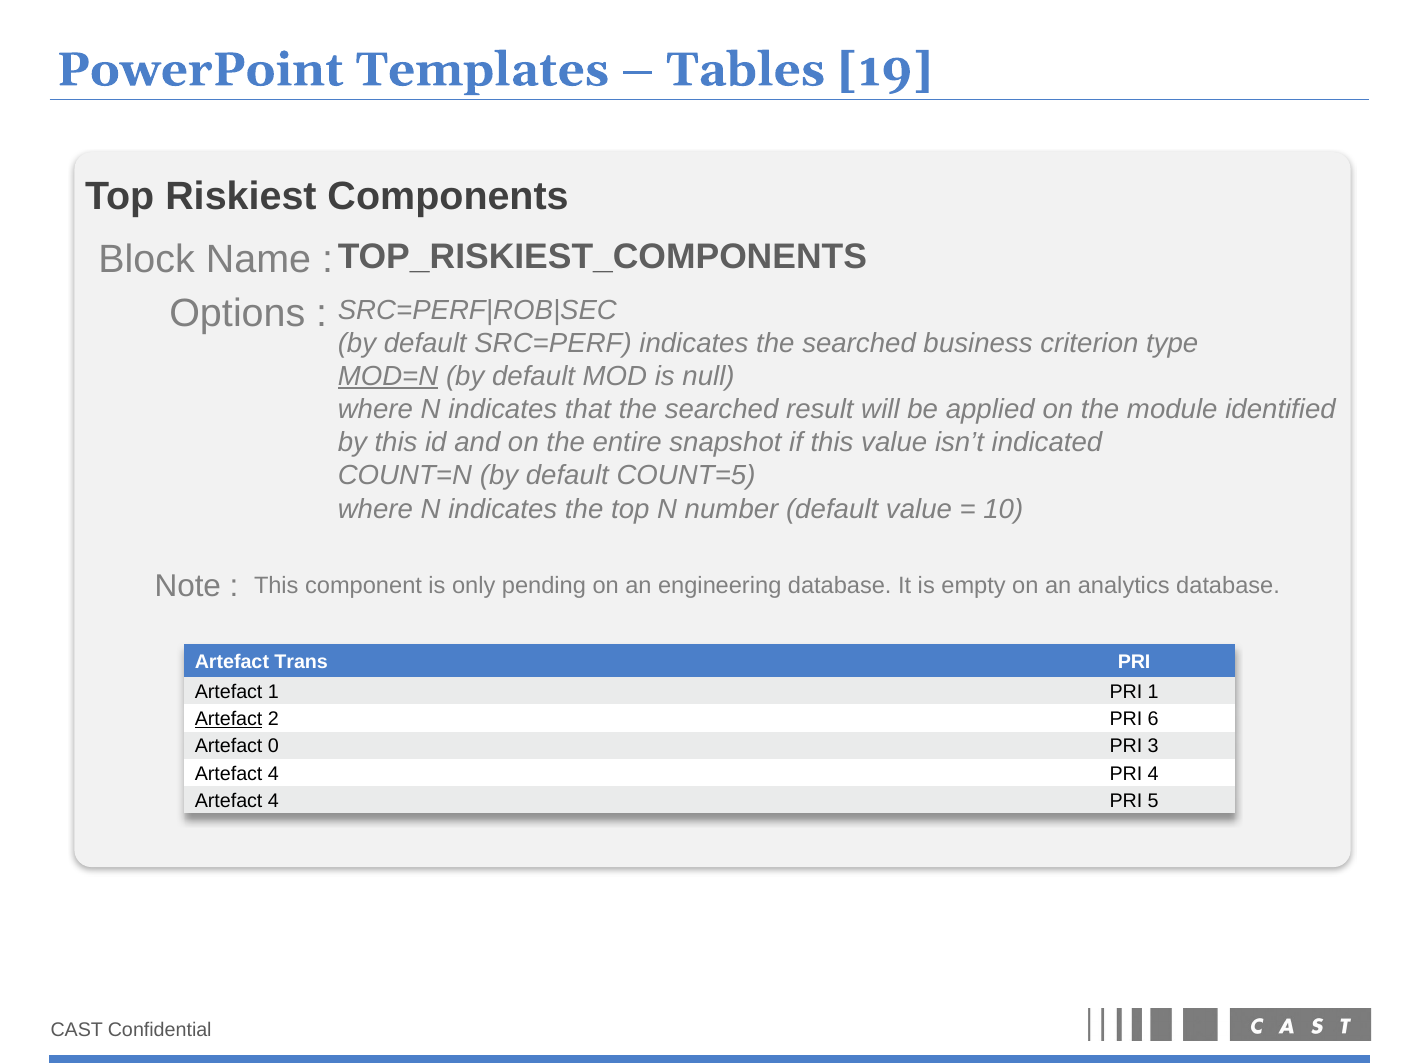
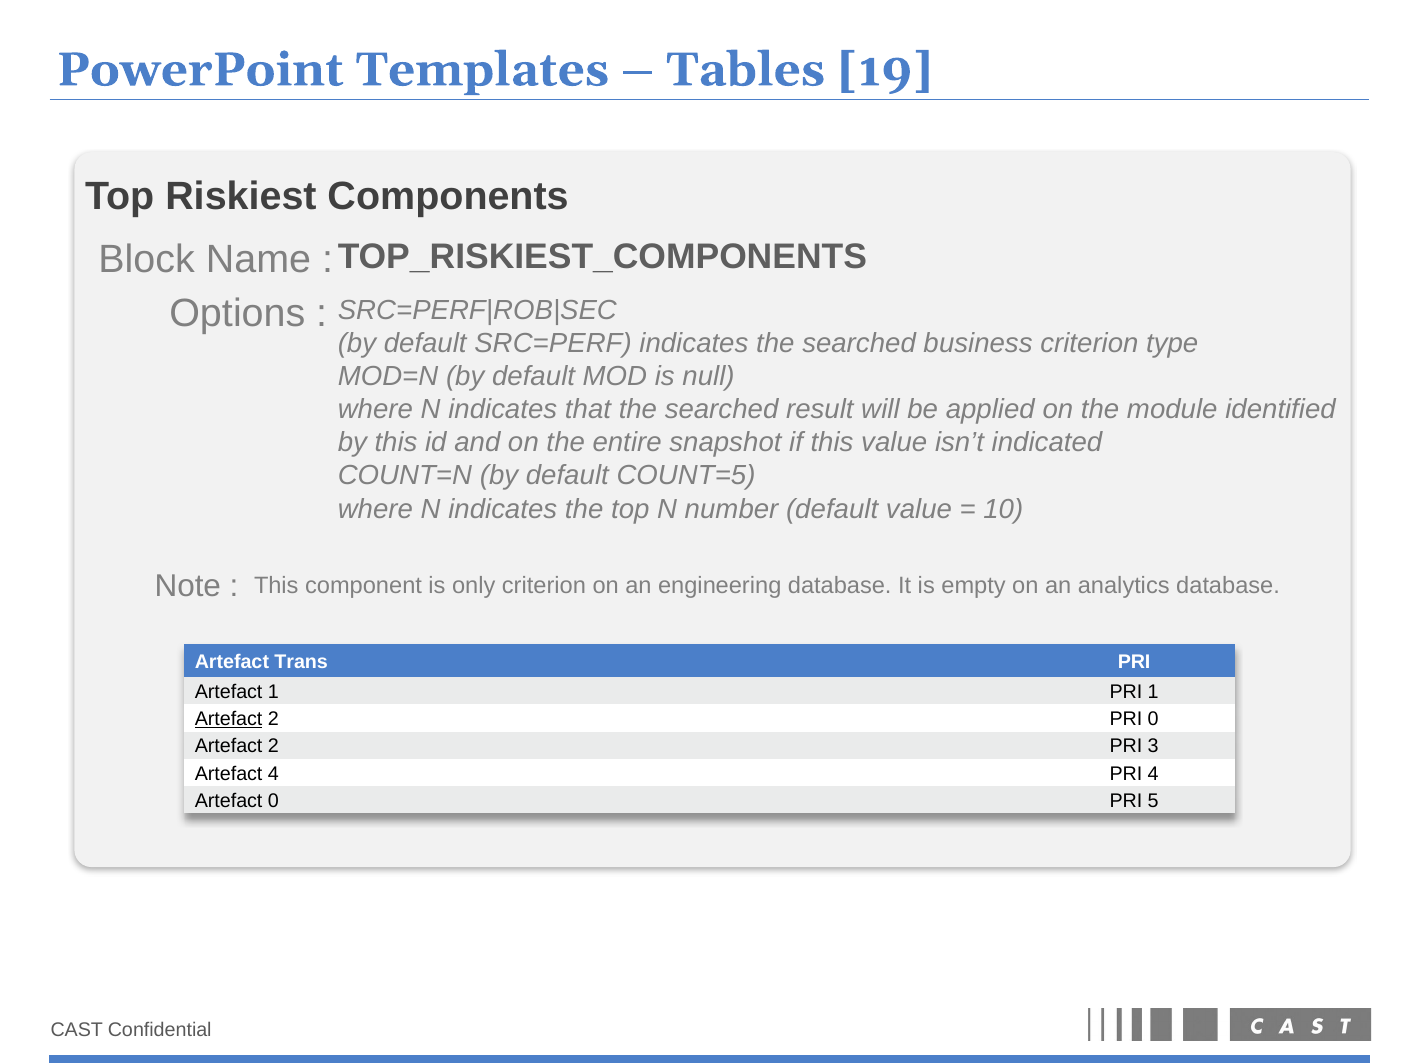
MOD=N underline: present -> none
only pending: pending -> criterion
PRI 6: 6 -> 0
0 at (273, 746): 0 -> 2
4 at (273, 801): 4 -> 0
